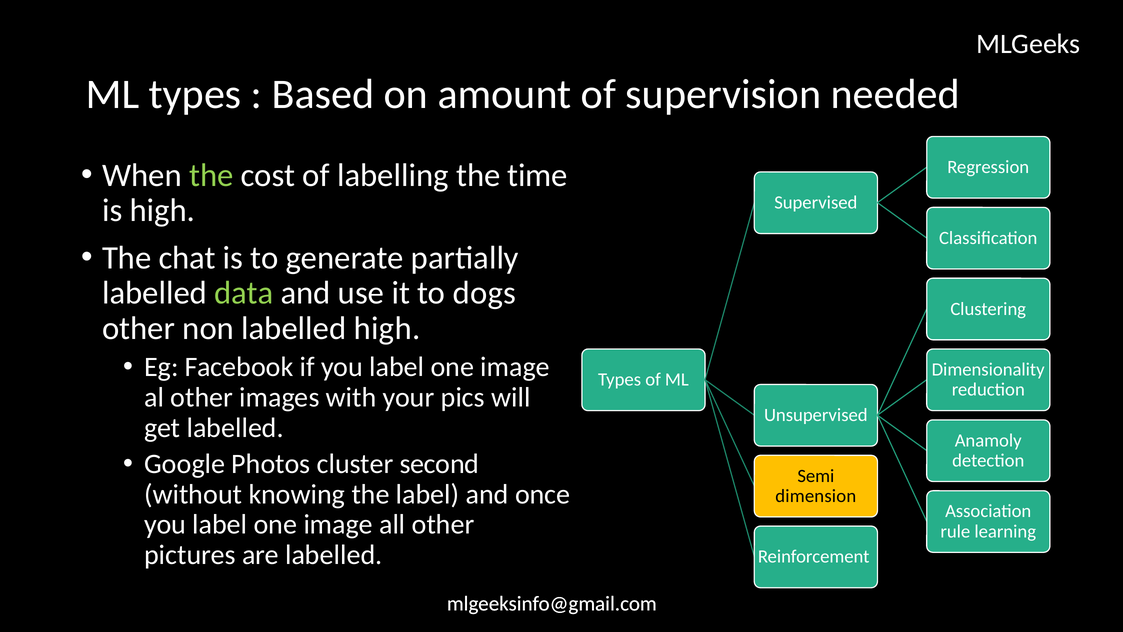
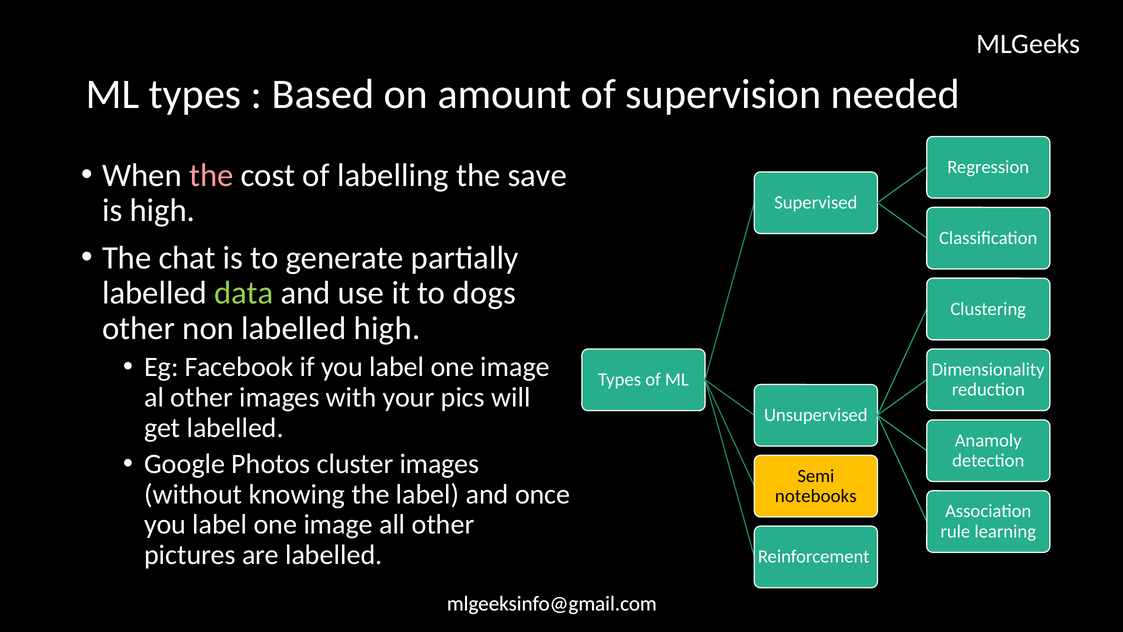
the at (211, 175) colour: light green -> pink
time: time -> save
cluster second: second -> images
dimension: dimension -> notebooks
